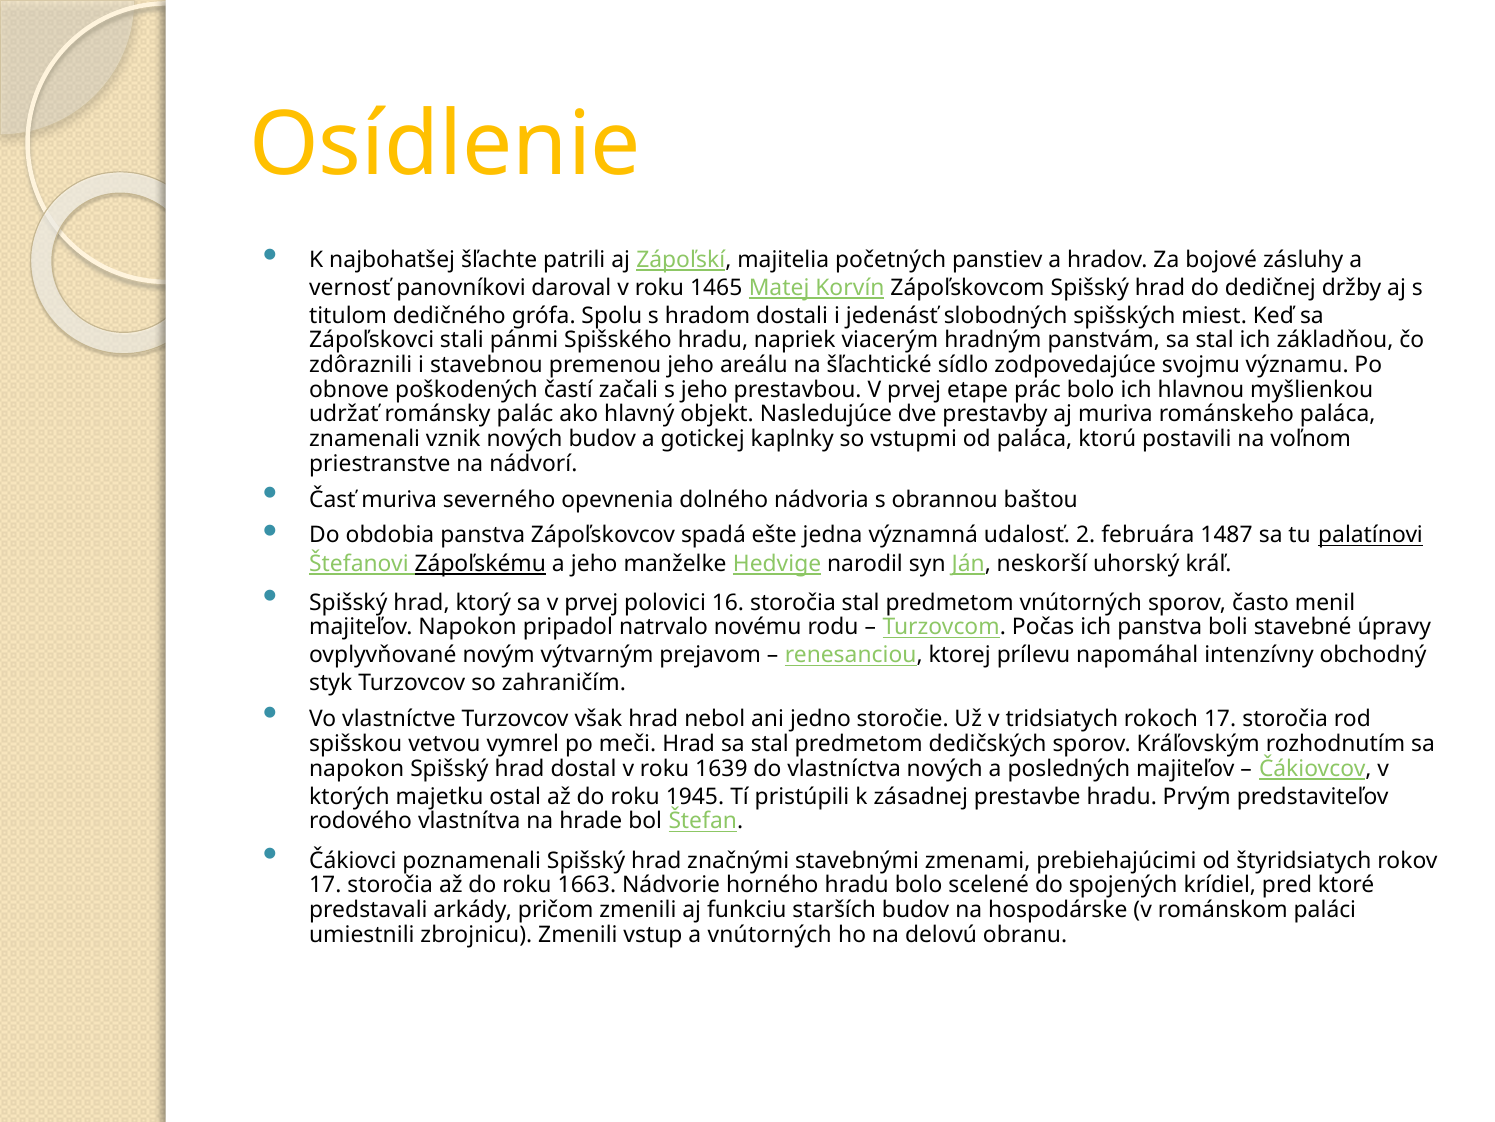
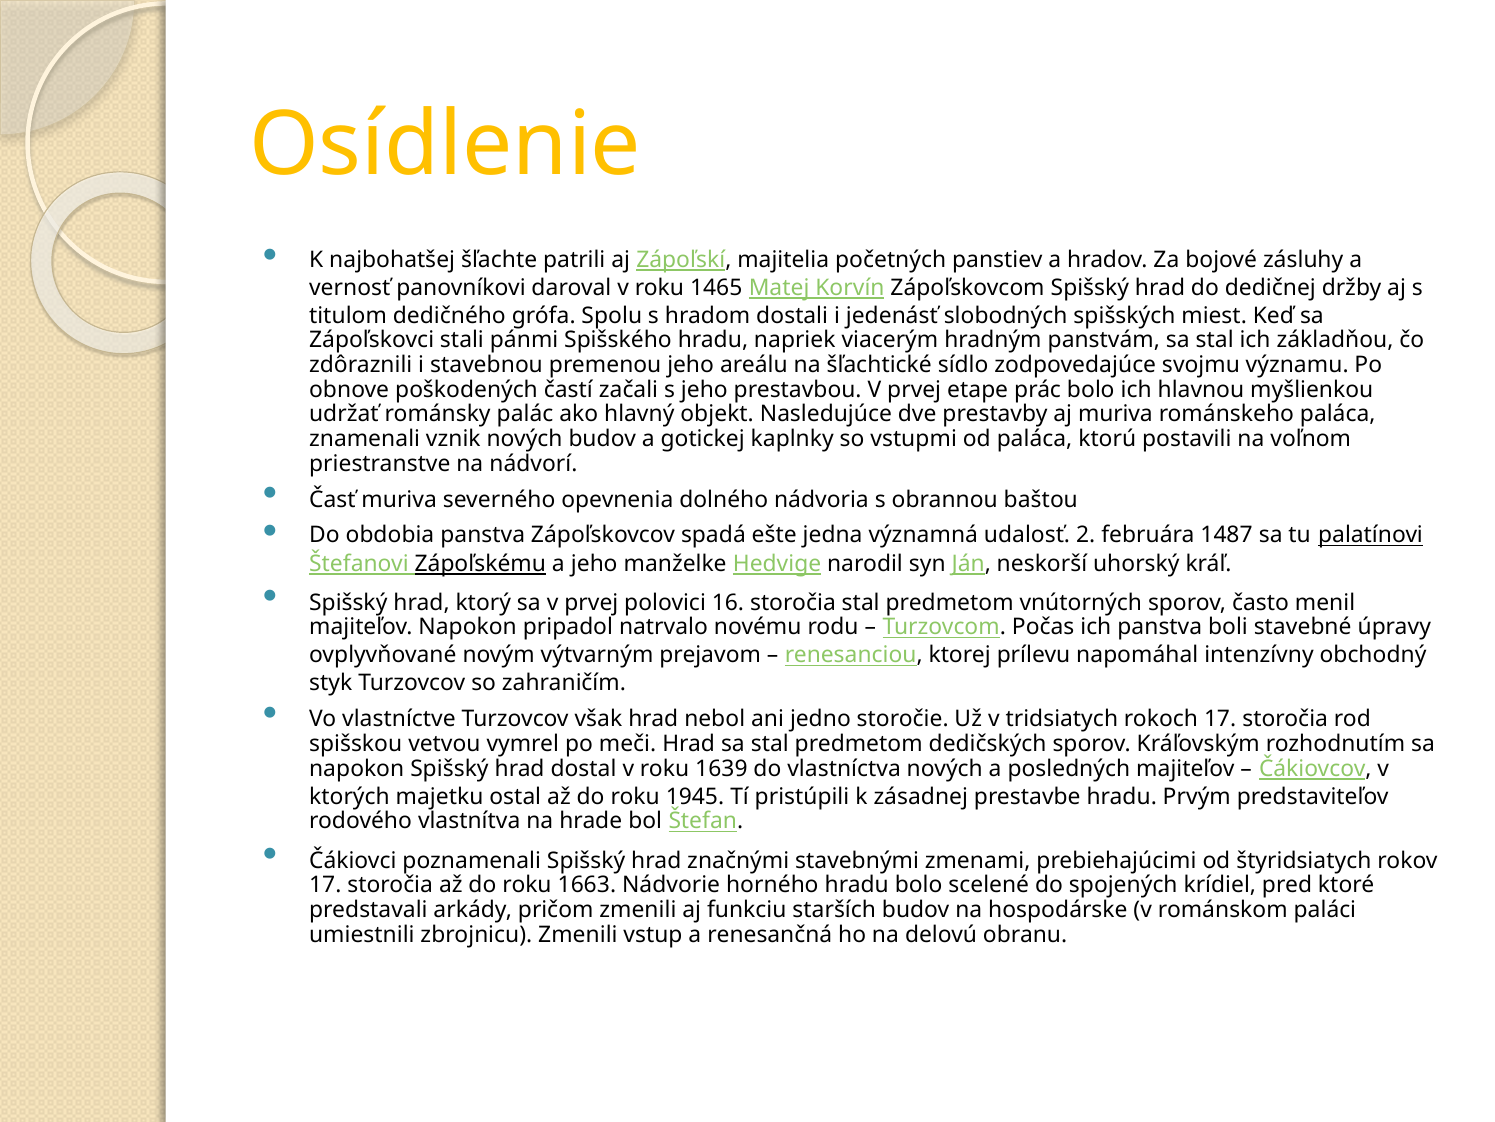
a vnútorných: vnútorných -> renesančná
